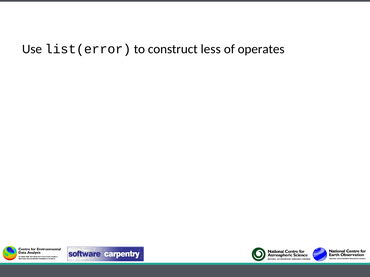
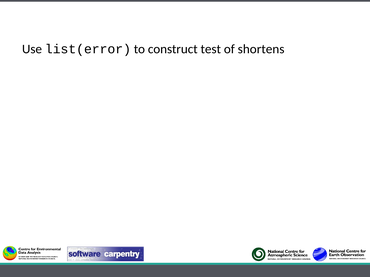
less: less -> test
operates: operates -> shortens
